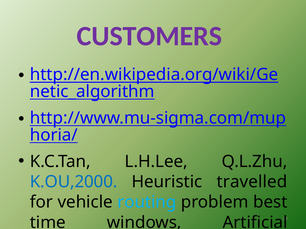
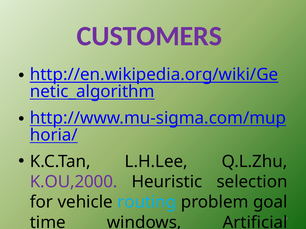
K.OU,2000 colour: blue -> purple
travelled: travelled -> selection
best: best -> goal
